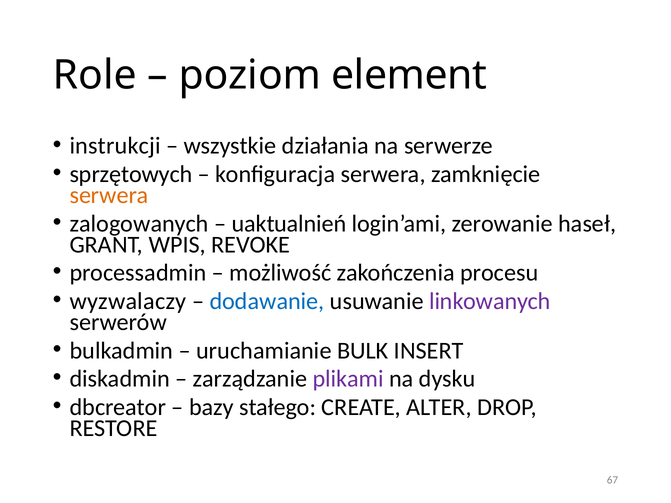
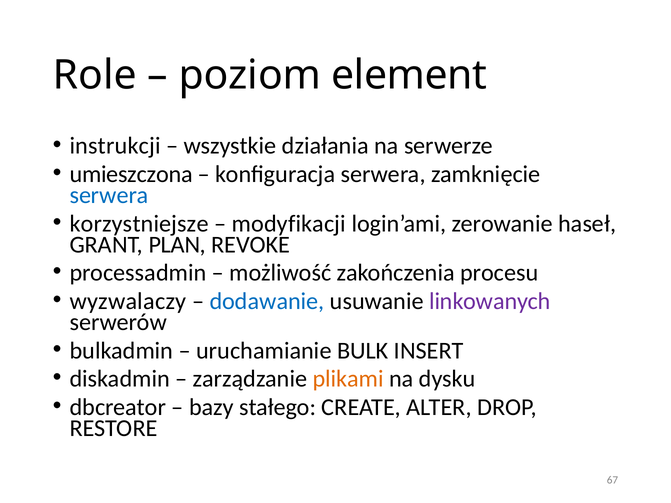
sprzętowych: sprzętowych -> umieszczona
serwera at (109, 195) colour: orange -> blue
zalogowanych: zalogowanych -> korzystniejsze
uaktualnień: uaktualnień -> modyfikacji
WPIS: WPIS -> PLAN
plikami colour: purple -> orange
